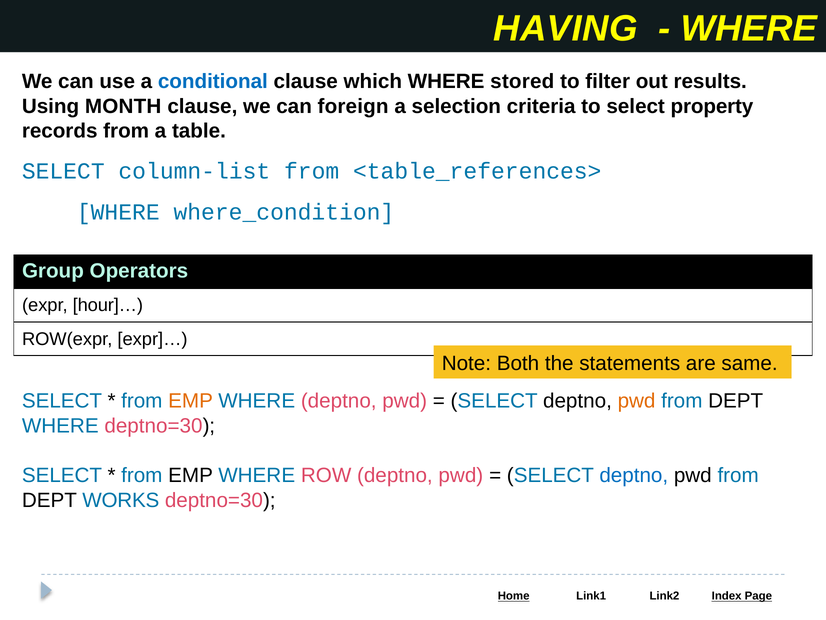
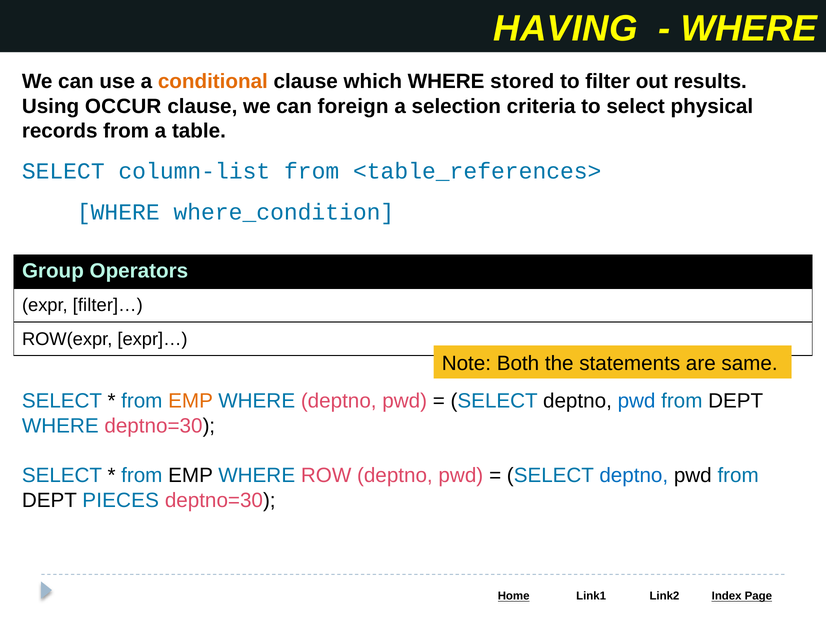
conditional colour: blue -> orange
MONTH: MONTH -> OCCUR
property: property -> physical
hour]…: hour]… -> filter]…
pwd at (637, 401) colour: orange -> blue
WORKS: WORKS -> PIECES
